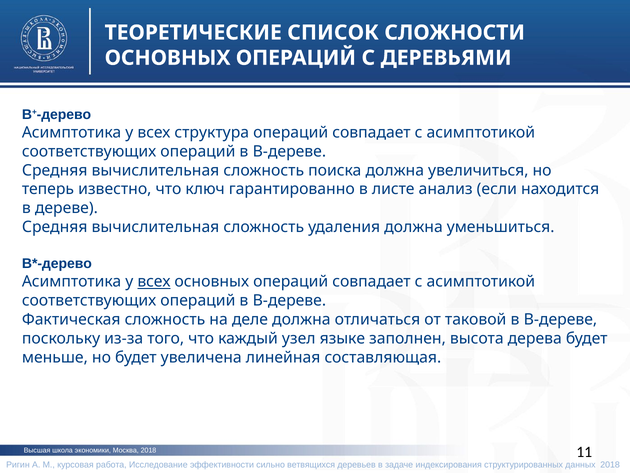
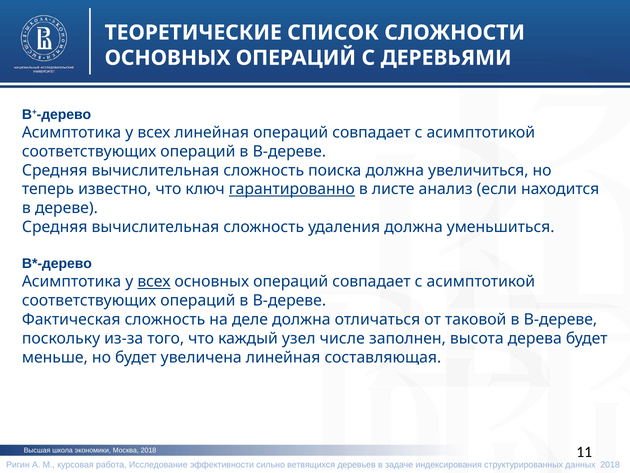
всех структура: структура -> линейная
гарантированно underline: none -> present
языке: языке -> числе
